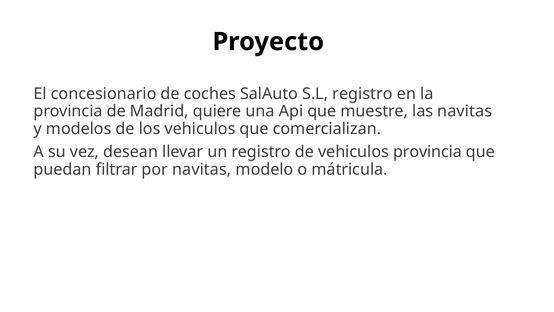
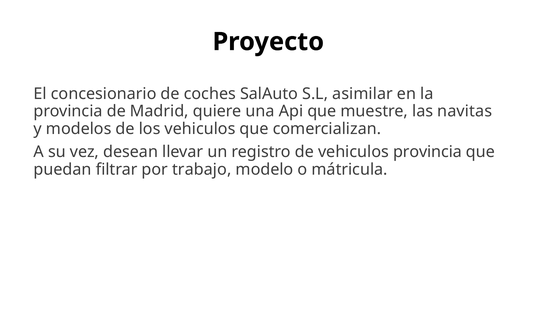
S.L registro: registro -> asimilar
por navitas: navitas -> trabajo
